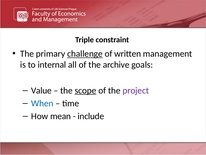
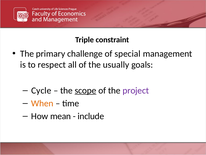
challenge underline: present -> none
written: written -> special
internal: internal -> respect
archive: archive -> usually
Value: Value -> Cycle
When colour: blue -> orange
